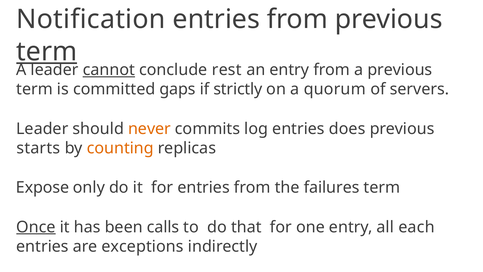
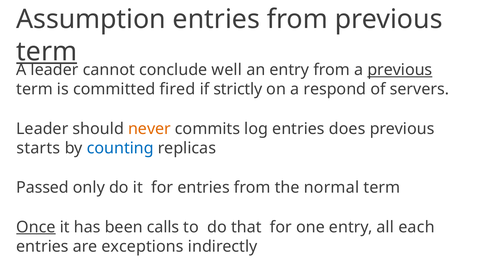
Notification: Notification -> Assumption
cannot underline: present -> none
rest: rest -> well
previous at (400, 70) underline: none -> present
gaps: gaps -> fired
quorum: quorum -> respond
counting colour: orange -> blue
Expose: Expose -> Passed
failures: failures -> normal
